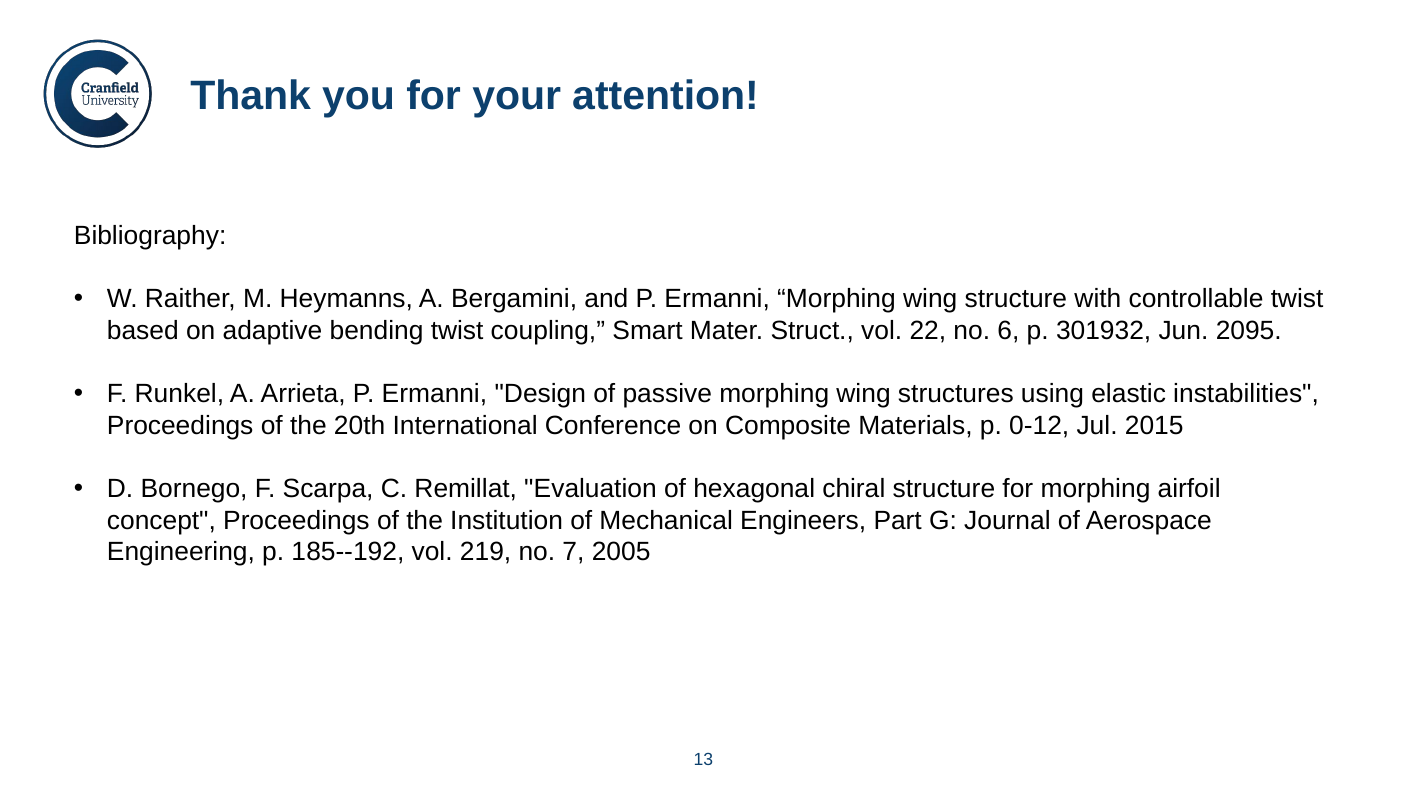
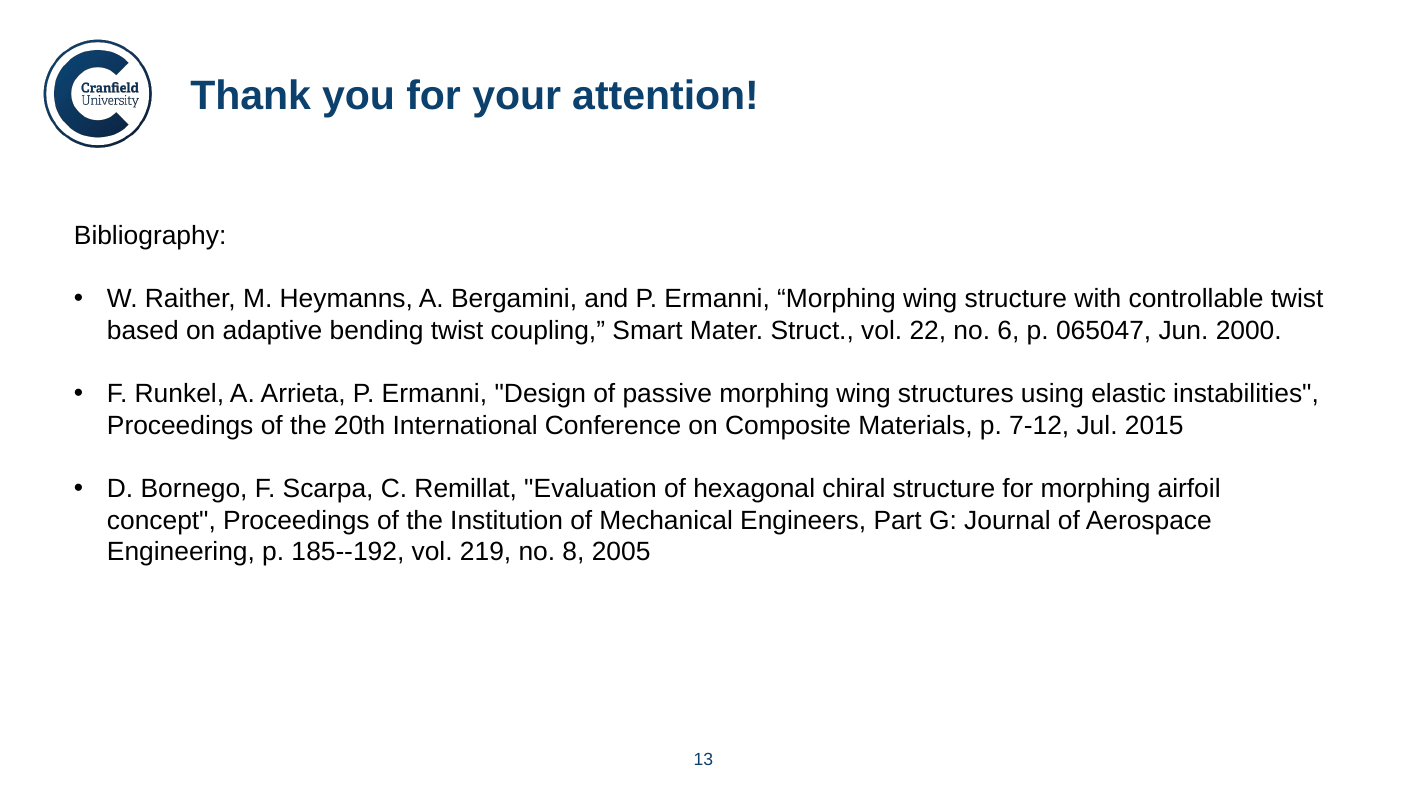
301932: 301932 -> 065047
2095: 2095 -> 2000
0-12: 0-12 -> 7-12
7: 7 -> 8
